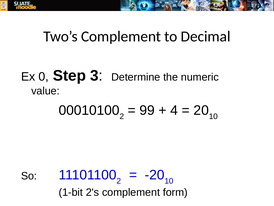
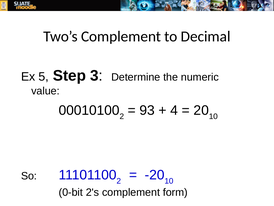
0: 0 -> 5
99: 99 -> 93
1-bit: 1-bit -> 0-bit
